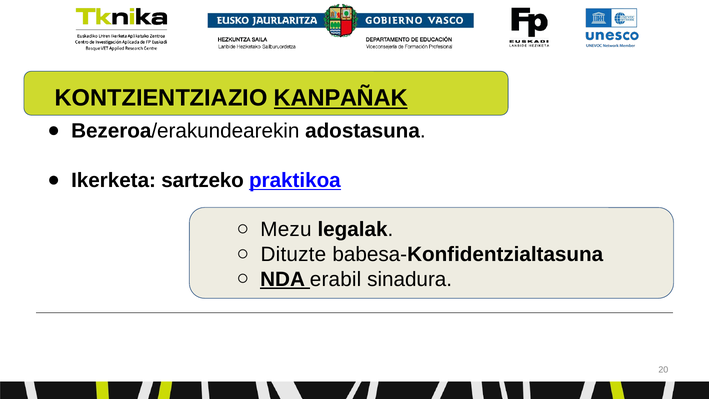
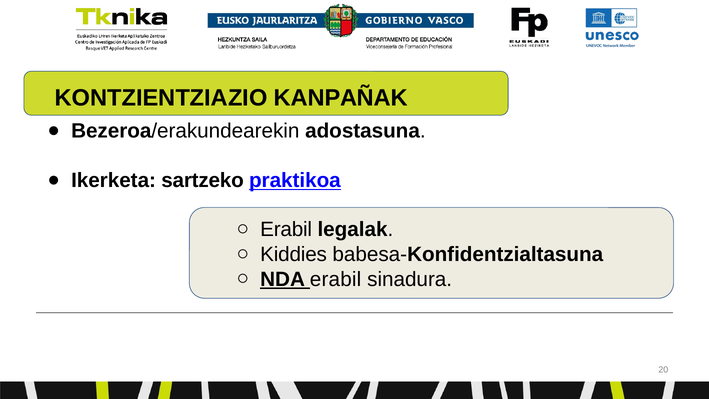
KANPAÑAK underline: present -> none
Mezu at (286, 229): Mezu -> Erabil
Dituzte: Dituzte -> Kiddies
